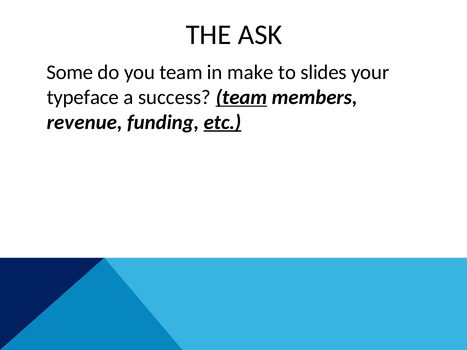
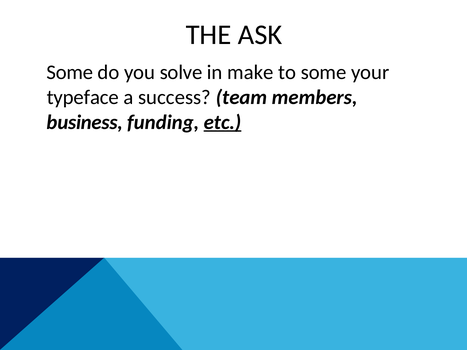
you team: team -> solve
to slides: slides -> some
team at (241, 97) underline: present -> none
revenue: revenue -> business
